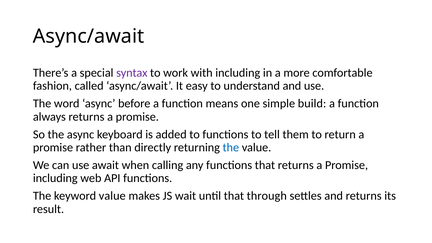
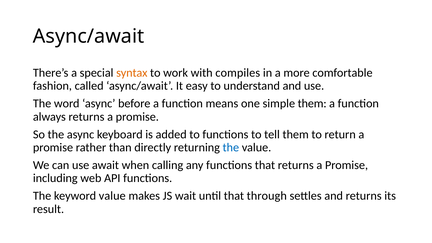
syntax colour: purple -> orange
with including: including -> compiles
simple build: build -> them
